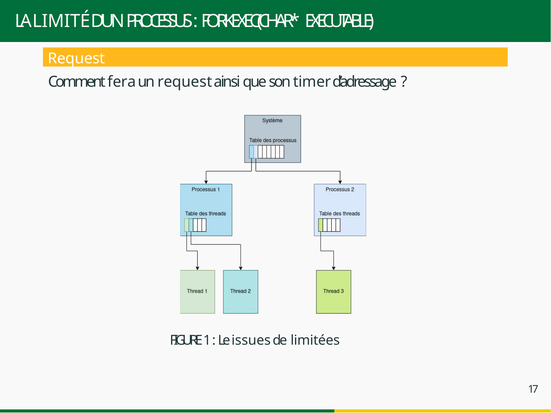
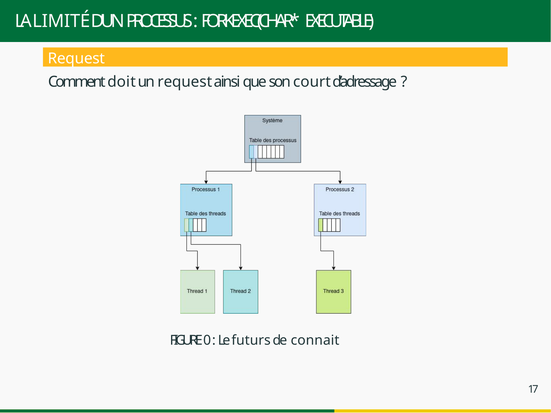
fera: fera -> doit
timer: timer -> court
1: 1 -> 0
issues: issues -> futurs
limitées: limitées -> connait
